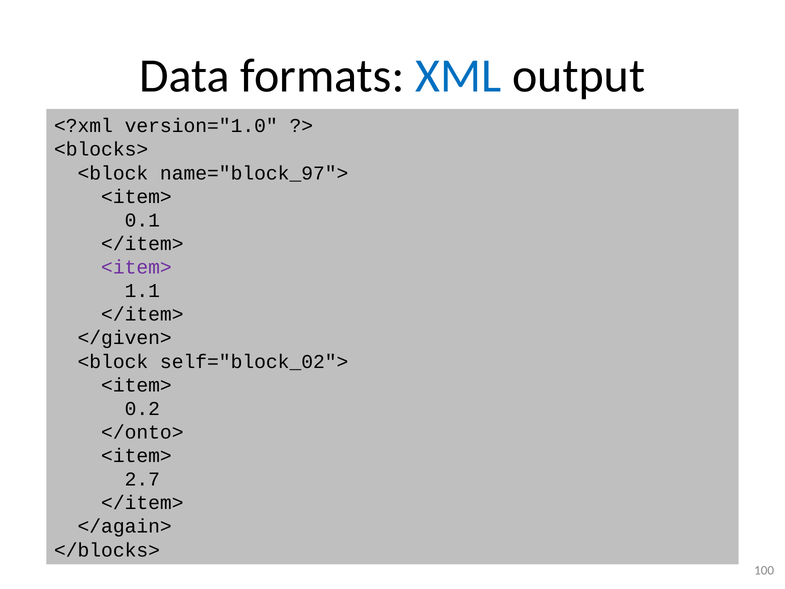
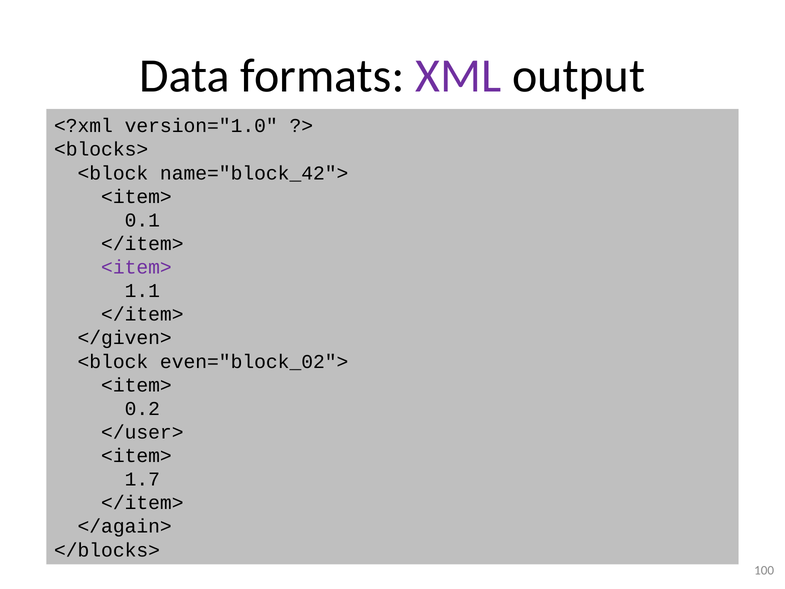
XML colour: blue -> purple
name="block_97">: name="block_97"> -> name="block_42">
self="block_02">: self="block_02"> -> even="block_02">
</onto>: </onto> -> </user>
2.7: 2.7 -> 1.7
